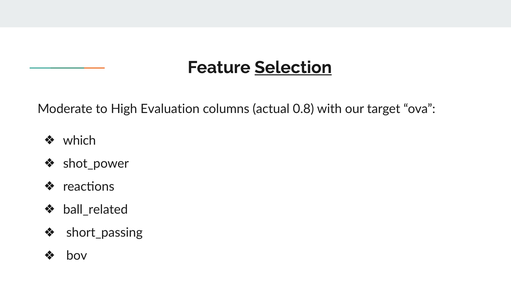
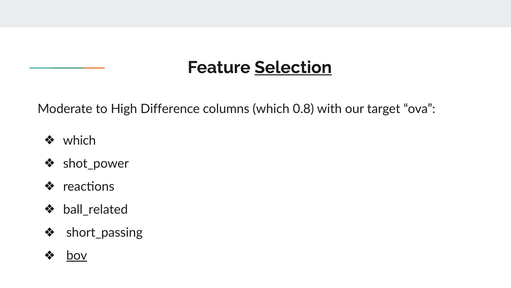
Evaluation: Evaluation -> Difference
columns actual: actual -> which
bov underline: none -> present
